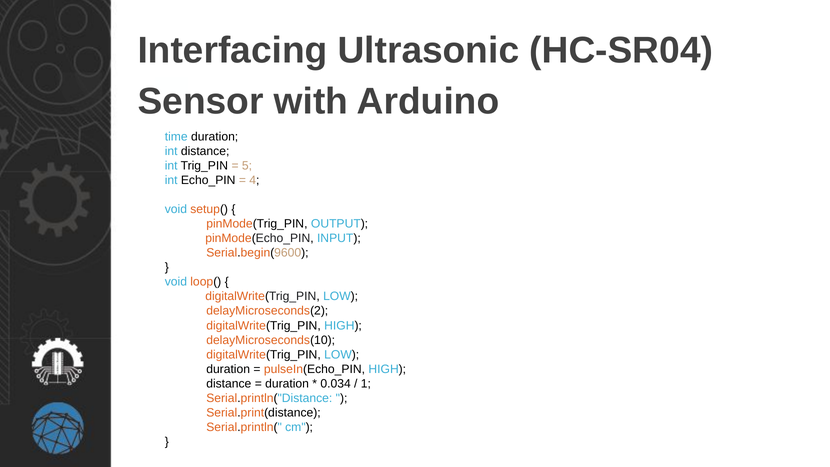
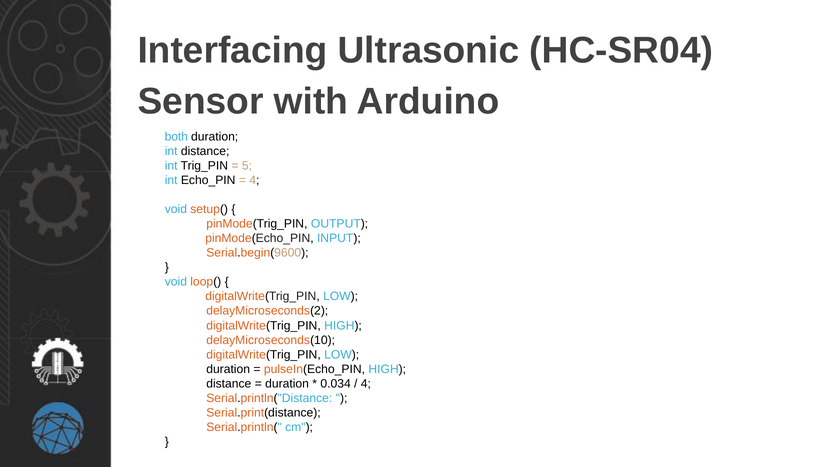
time: time -> both
1 at (366, 384): 1 -> 4
